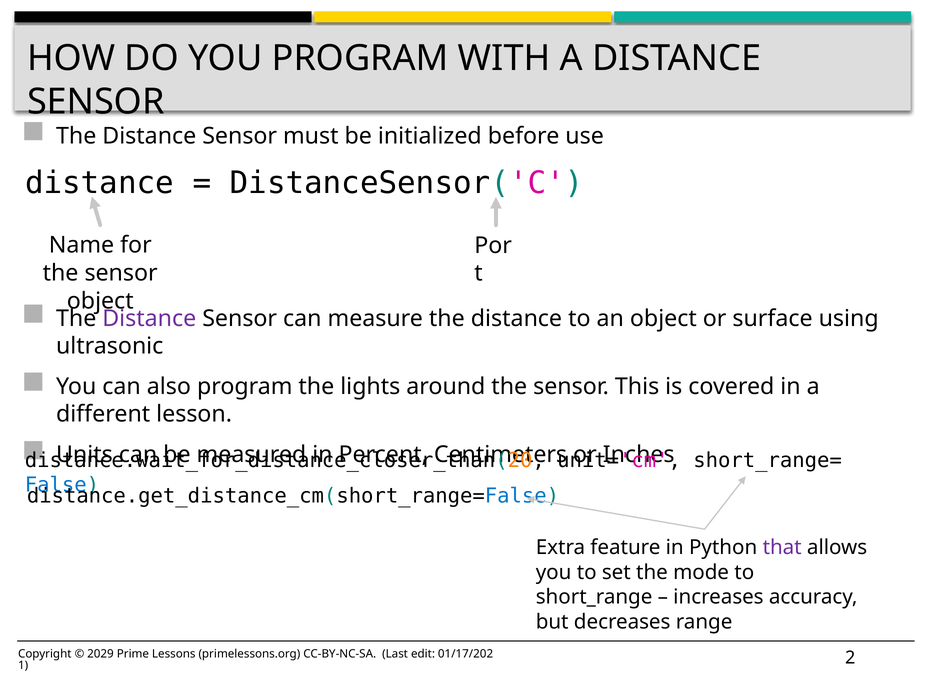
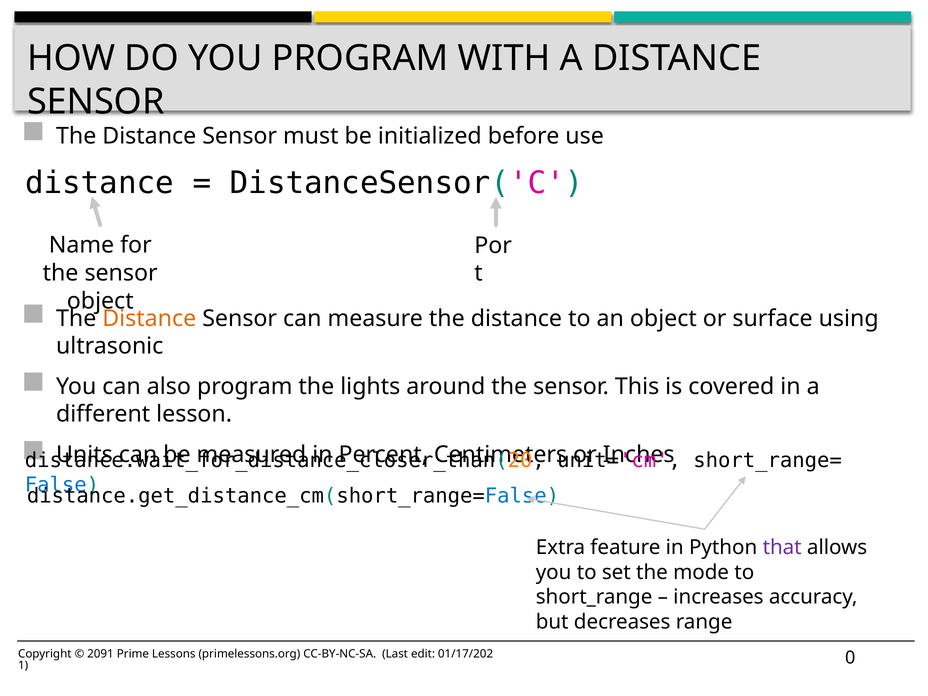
Distance at (149, 318) colour: purple -> orange
2029: 2029 -> 2091
2: 2 -> 0
